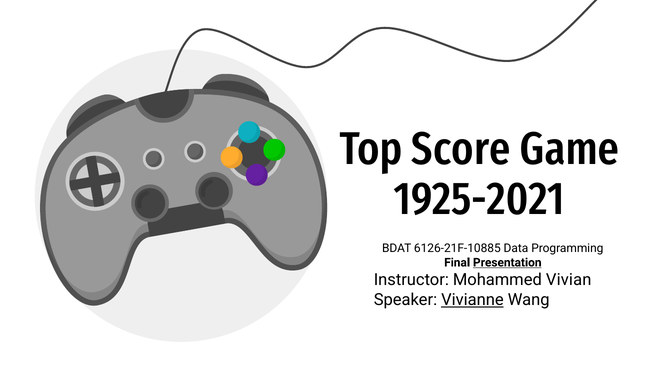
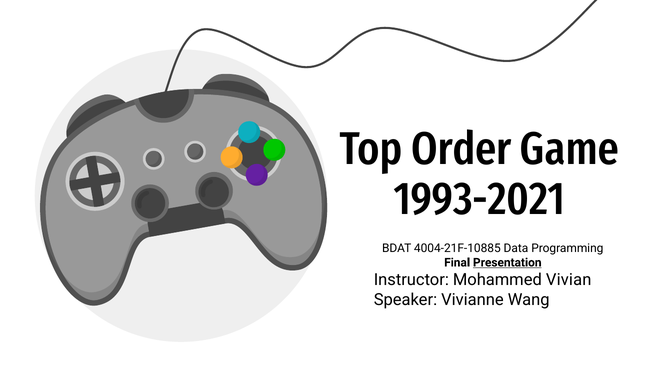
Score: Score -> Order
1925-2021: 1925-2021 -> 1993-2021
6126-21F-10885: 6126-21F-10885 -> 4004-21F-10885
Vivianne underline: present -> none
